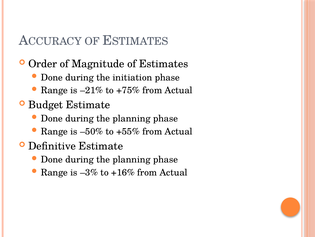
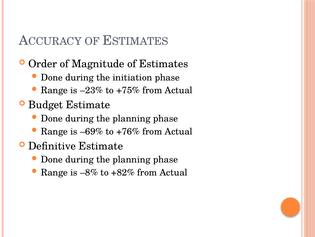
–21%: –21% -> –23%
–50%: –50% -> –69%
+55%: +55% -> +76%
–3%: –3% -> –8%
+16%: +16% -> +82%
